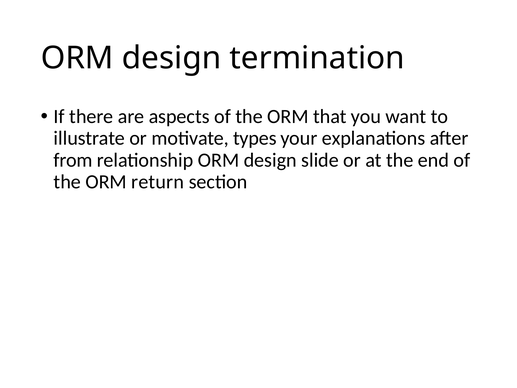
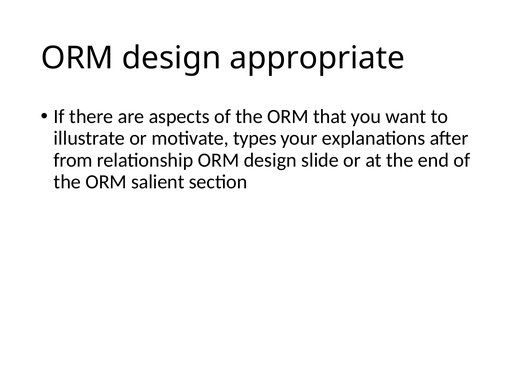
termination: termination -> appropriate
return: return -> salient
